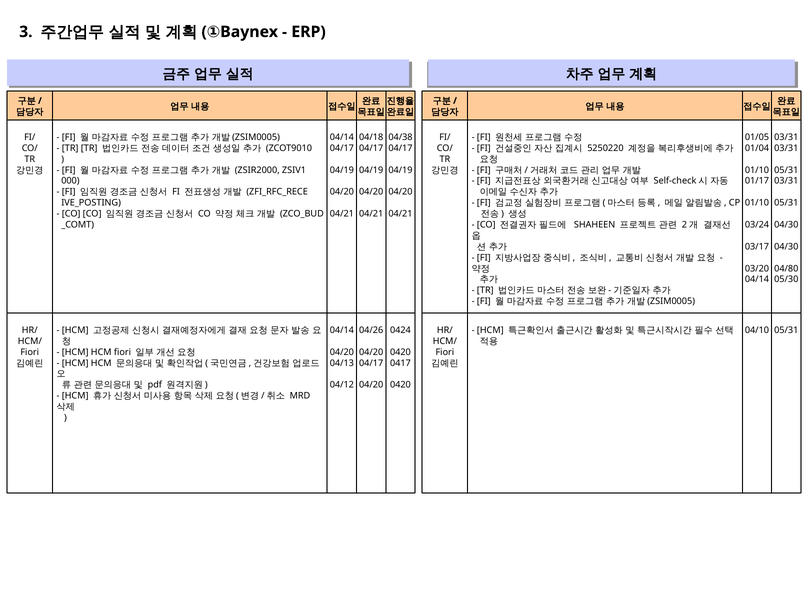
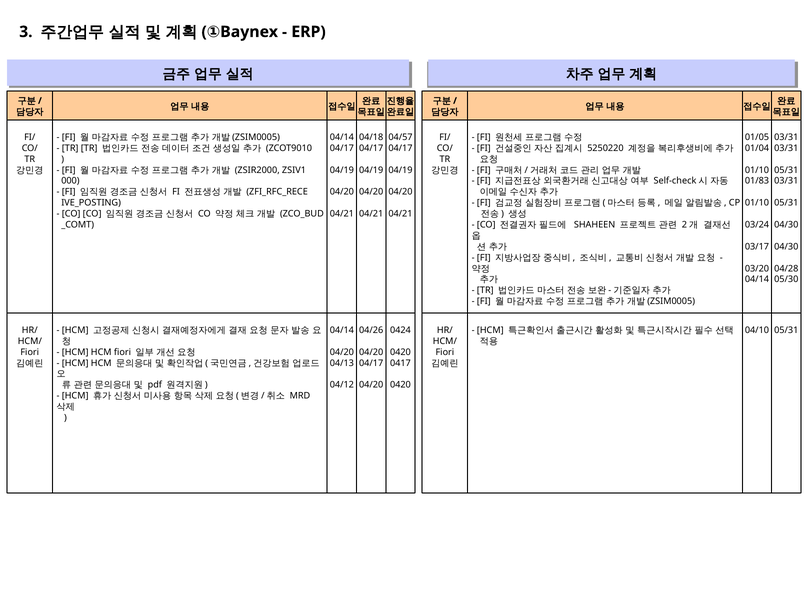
04/38: 04/38 -> 04/57
01/17: 01/17 -> 01/83
04/80: 04/80 -> 04/28
